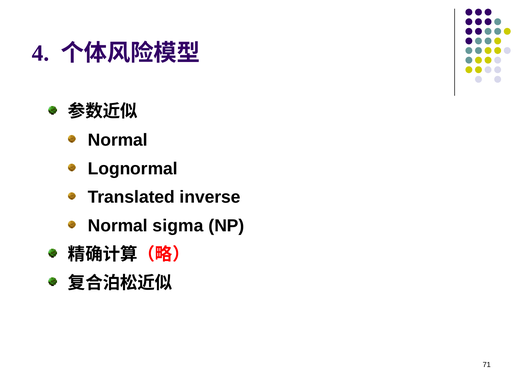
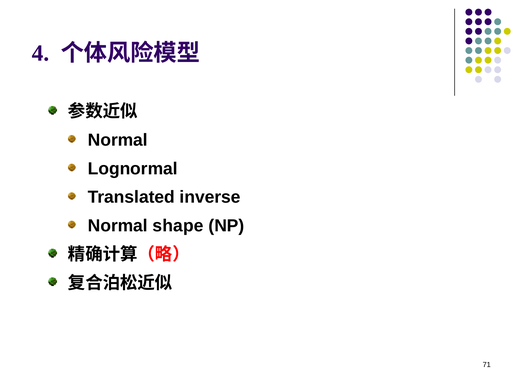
sigma: sigma -> shape
